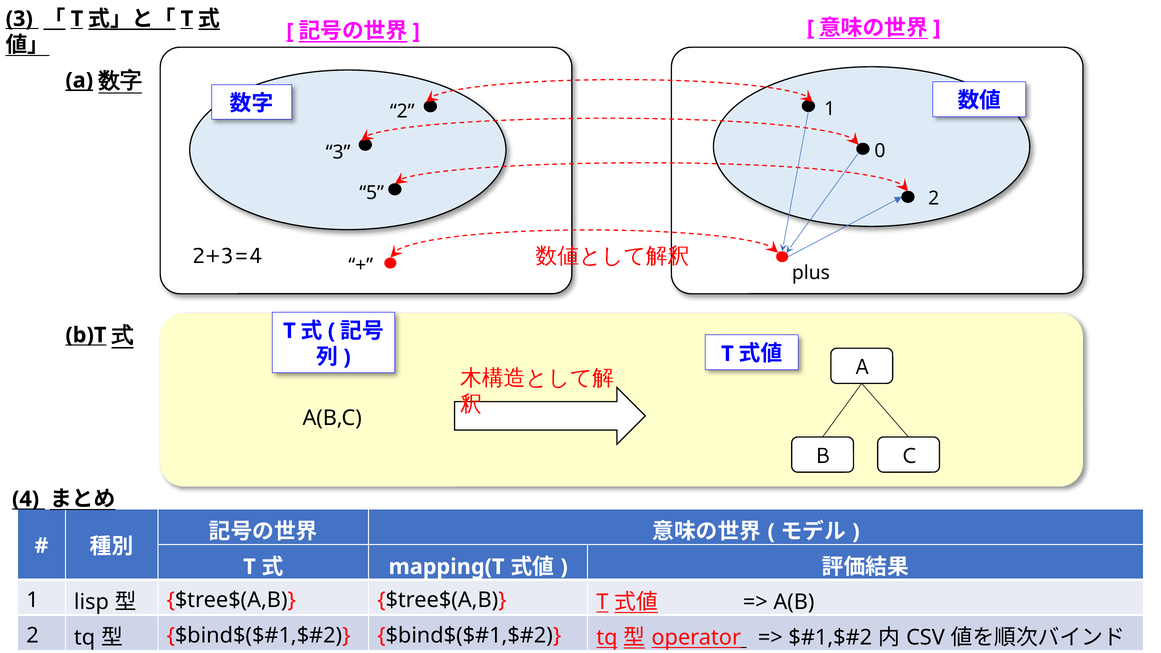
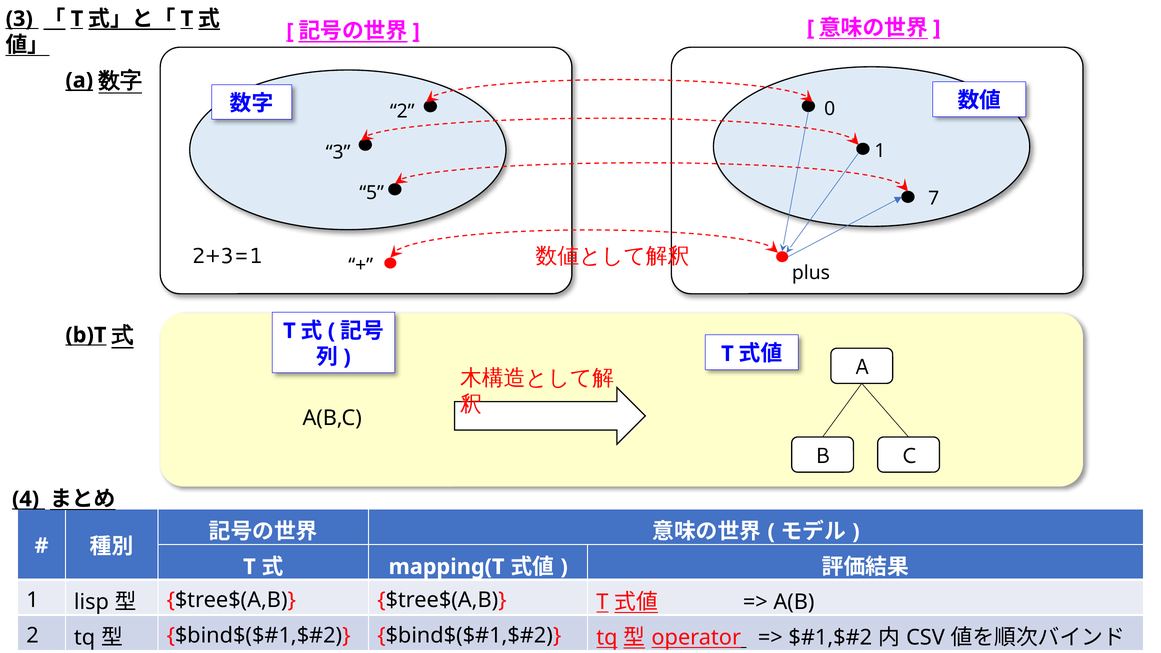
2 1: 1 -> 0
3 0: 0 -> 1
5 2: 2 -> 7
2+3=4: 2+3=4 -> 2+3=1
